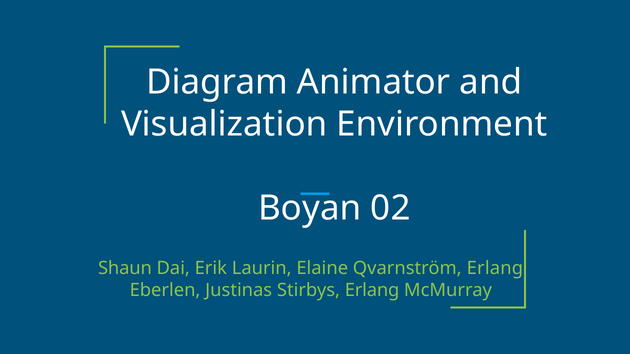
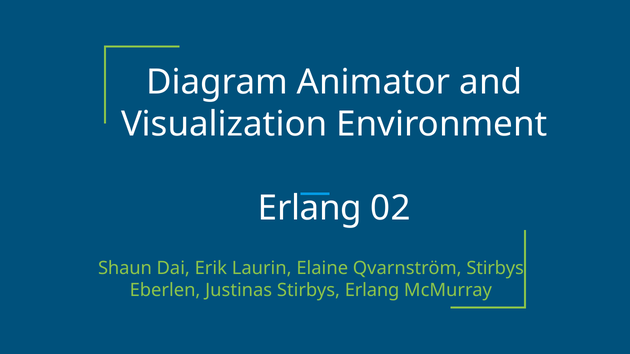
Boyan at (310, 208): Boyan -> Erlang
Qvarnström Erlang: Erlang -> Stirbys
